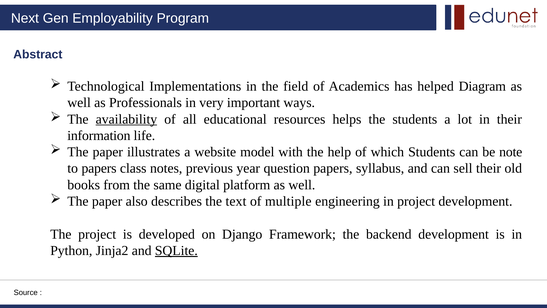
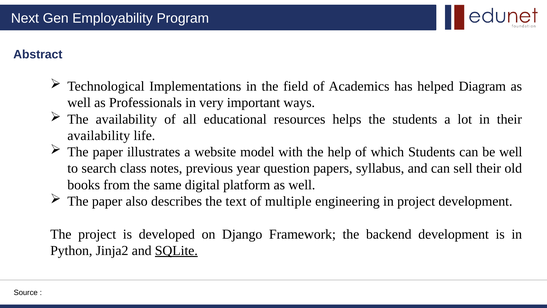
availability at (126, 119) underline: present -> none
information at (99, 135): information -> availability
be note: note -> well
to papers: papers -> search
